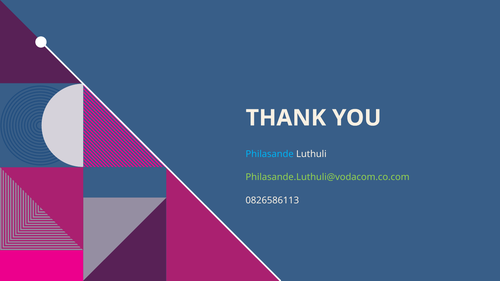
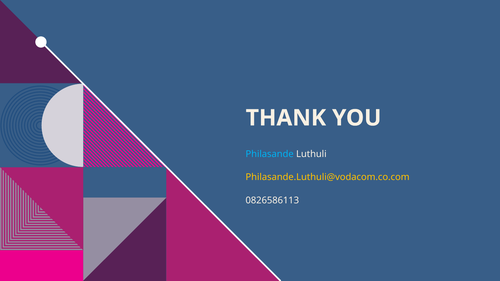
Philasande.Luthuli@vodacom.co.com colour: light green -> yellow
